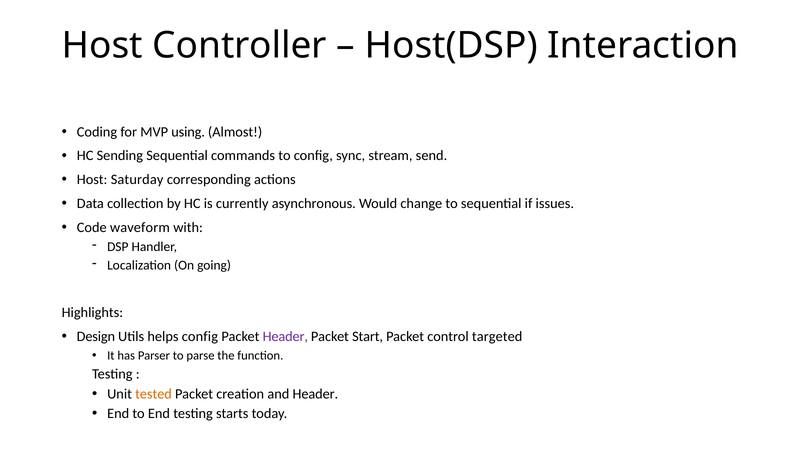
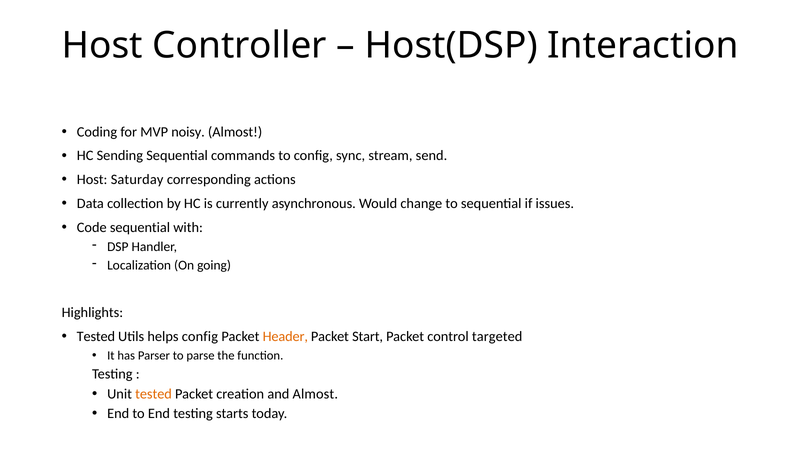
using: using -> noisy
Code waveform: waveform -> sequential
Design at (96, 337): Design -> Tested
Header at (285, 337) colour: purple -> orange
and Header: Header -> Almost
